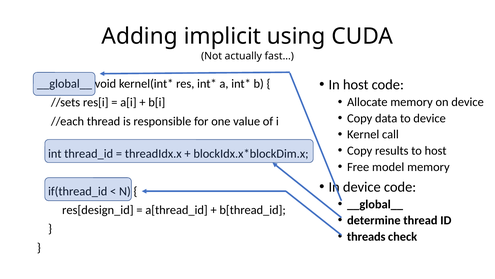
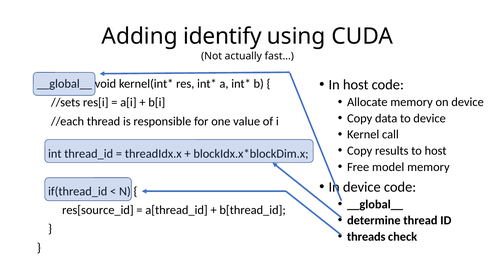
implicit: implicit -> identify
res[design_id: res[design_id -> res[source_id
